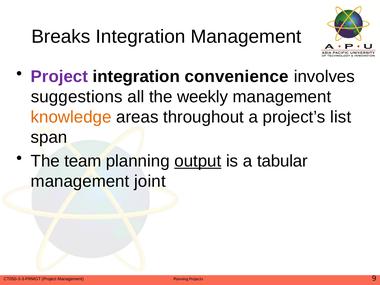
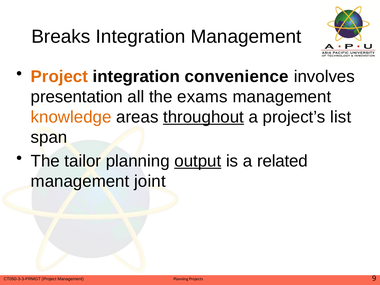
Project at (59, 77) colour: purple -> orange
suggestions: suggestions -> presentation
weekly: weekly -> exams
throughout underline: none -> present
team: team -> tailor
tabular: tabular -> related
